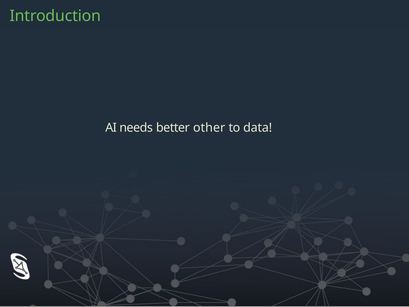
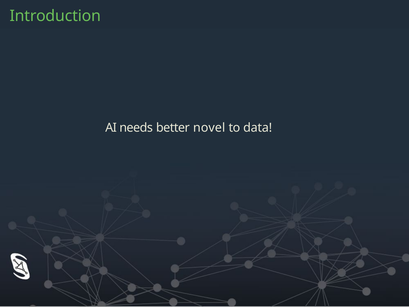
other: other -> novel
